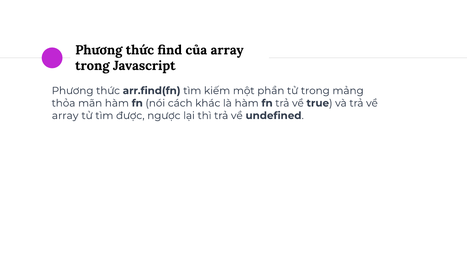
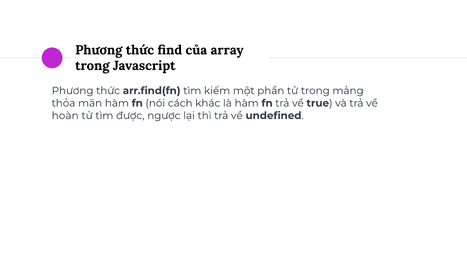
array at (65, 115): array -> hoàn
